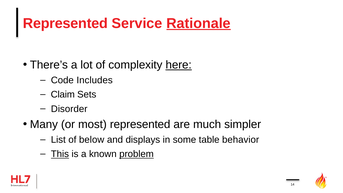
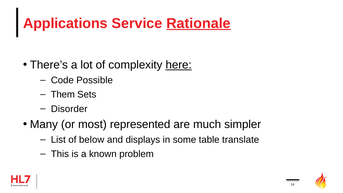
Represented at (65, 23): Represented -> Applications
Includes: Includes -> Possible
Claim: Claim -> Them
behavior: behavior -> translate
This underline: present -> none
problem underline: present -> none
